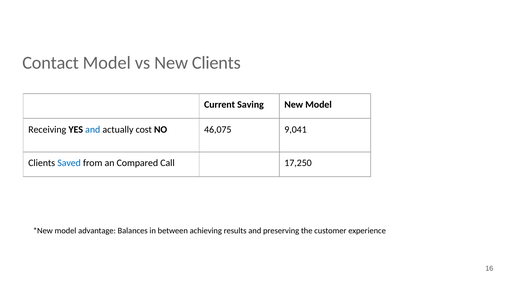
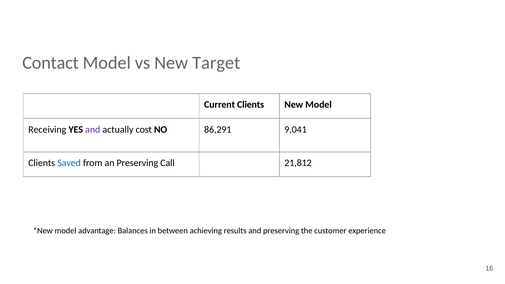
New Clients: Clients -> Target
Current Saving: Saving -> Clients
and at (93, 129) colour: blue -> purple
46,075: 46,075 -> 86,291
an Compared: Compared -> Preserving
17,250: 17,250 -> 21,812
